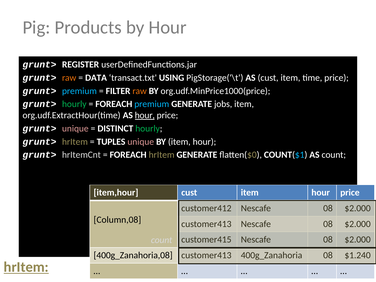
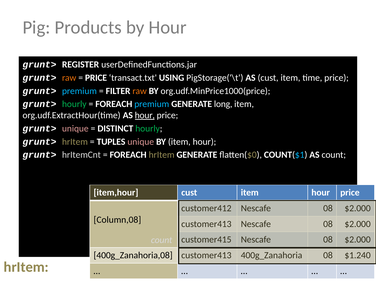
DATA at (96, 78): DATA -> PRICE
jobs: jobs -> long
hrItem at (26, 267) underline: present -> none
